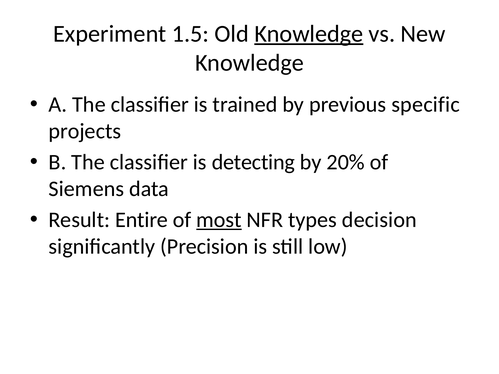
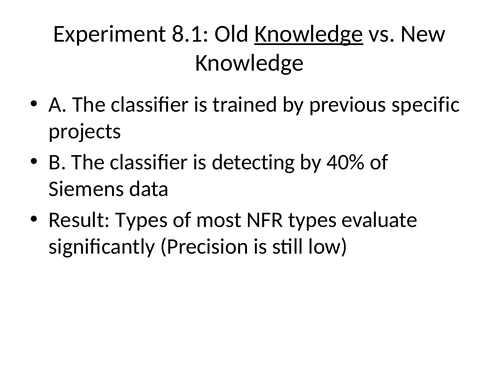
1.5: 1.5 -> 8.1
20%: 20% -> 40%
Result Entire: Entire -> Types
most underline: present -> none
decision: decision -> evaluate
